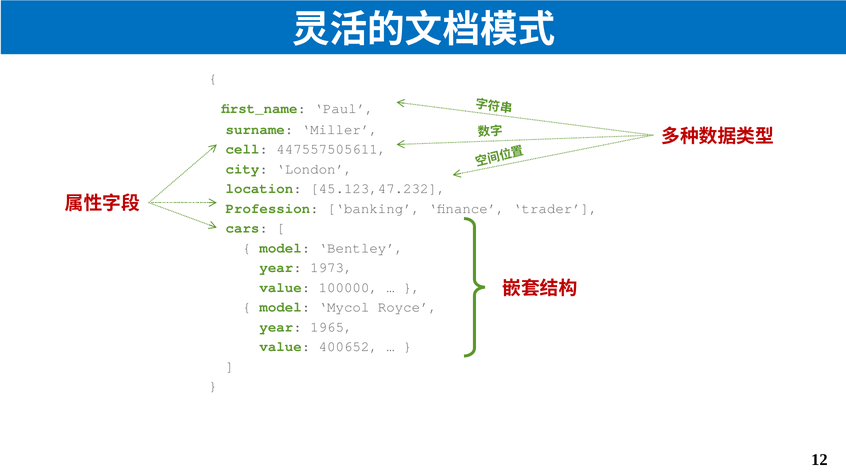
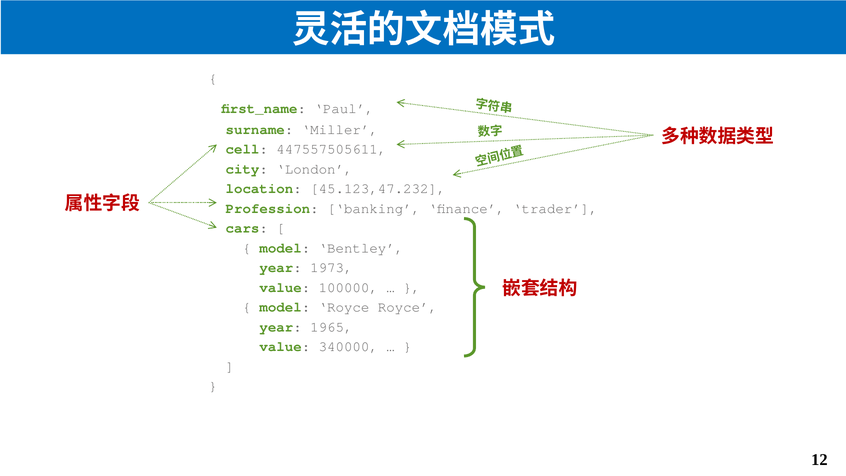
model Mycol: Mycol -> Royce
400652: 400652 -> 340000
